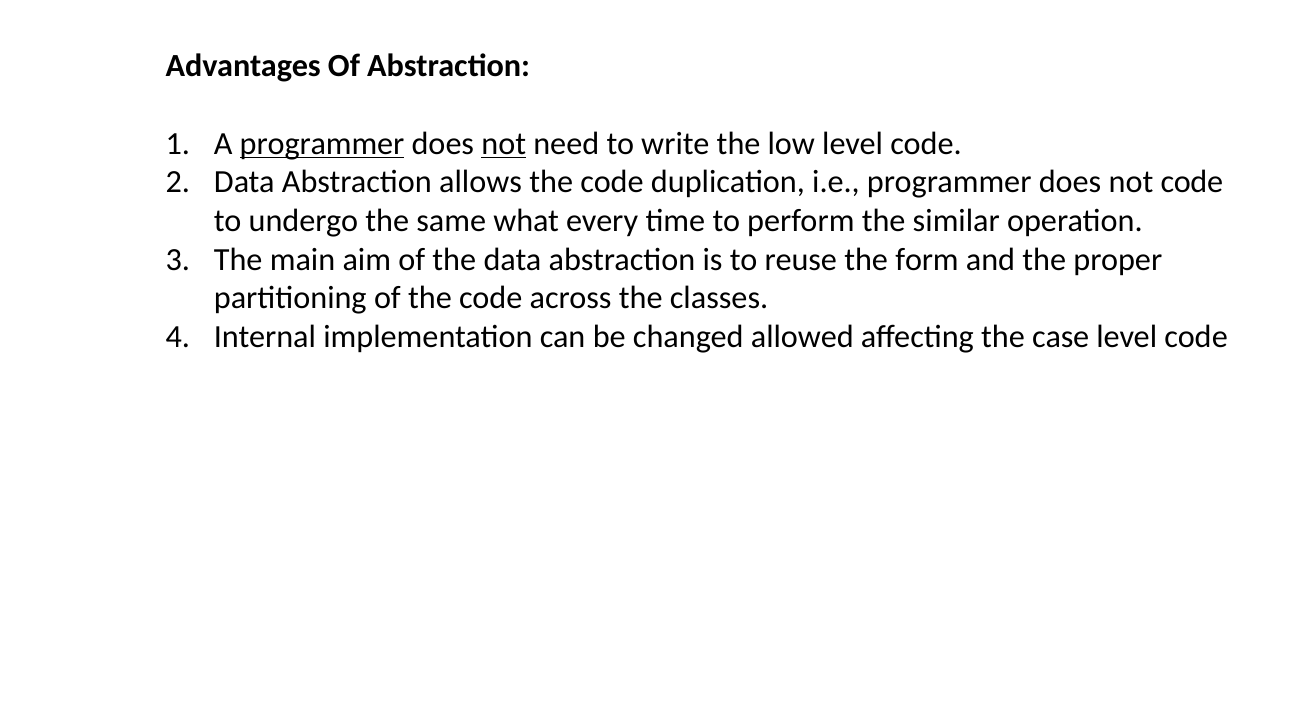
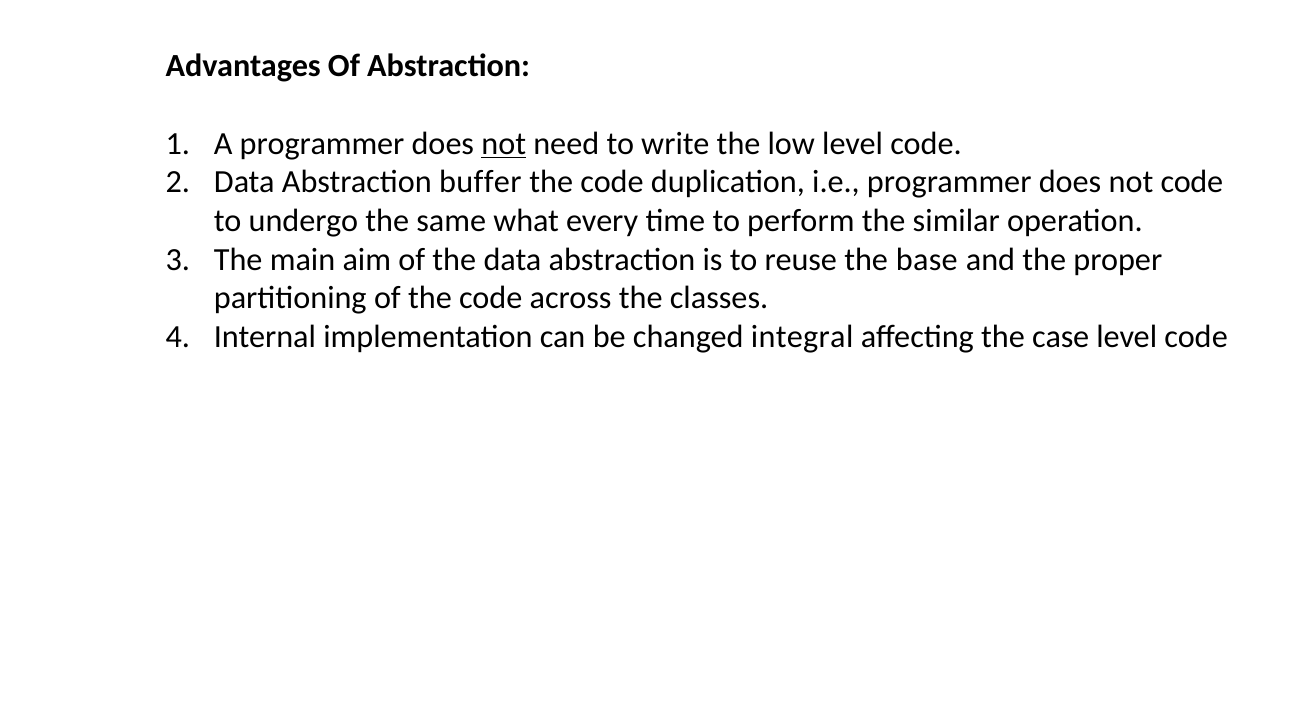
programmer at (322, 144) underline: present -> none
allows: allows -> buffer
form: form -> base
allowed: allowed -> integral
